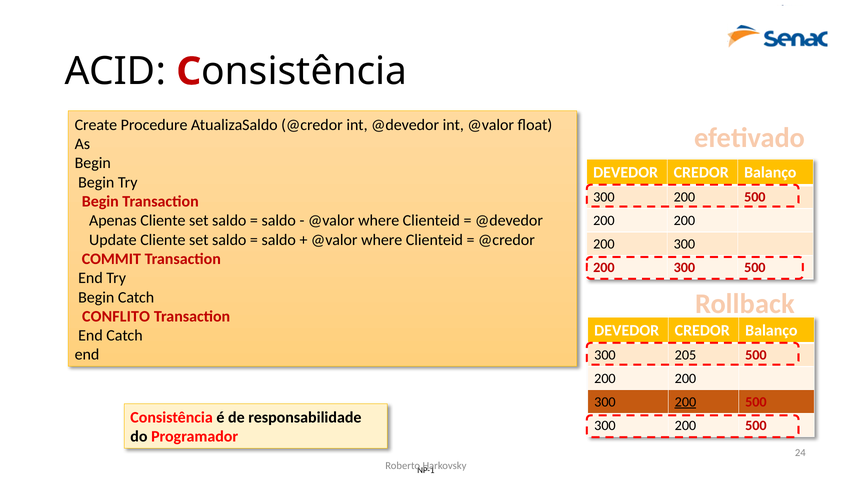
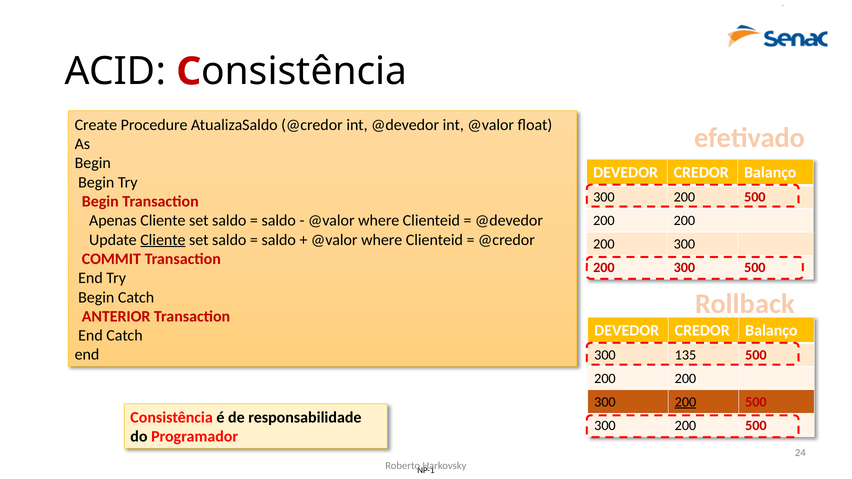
Cliente at (163, 240) underline: none -> present
CONFLITO: CONFLITO -> ANTERIOR
205: 205 -> 135
